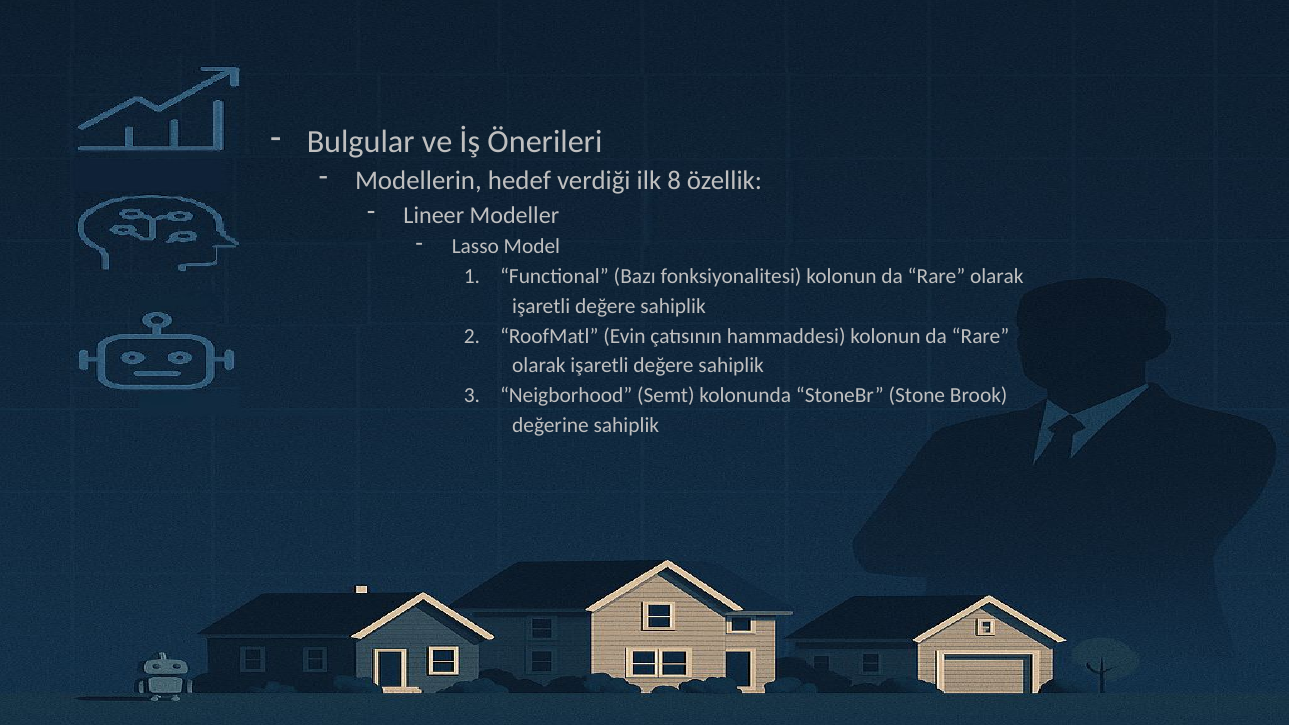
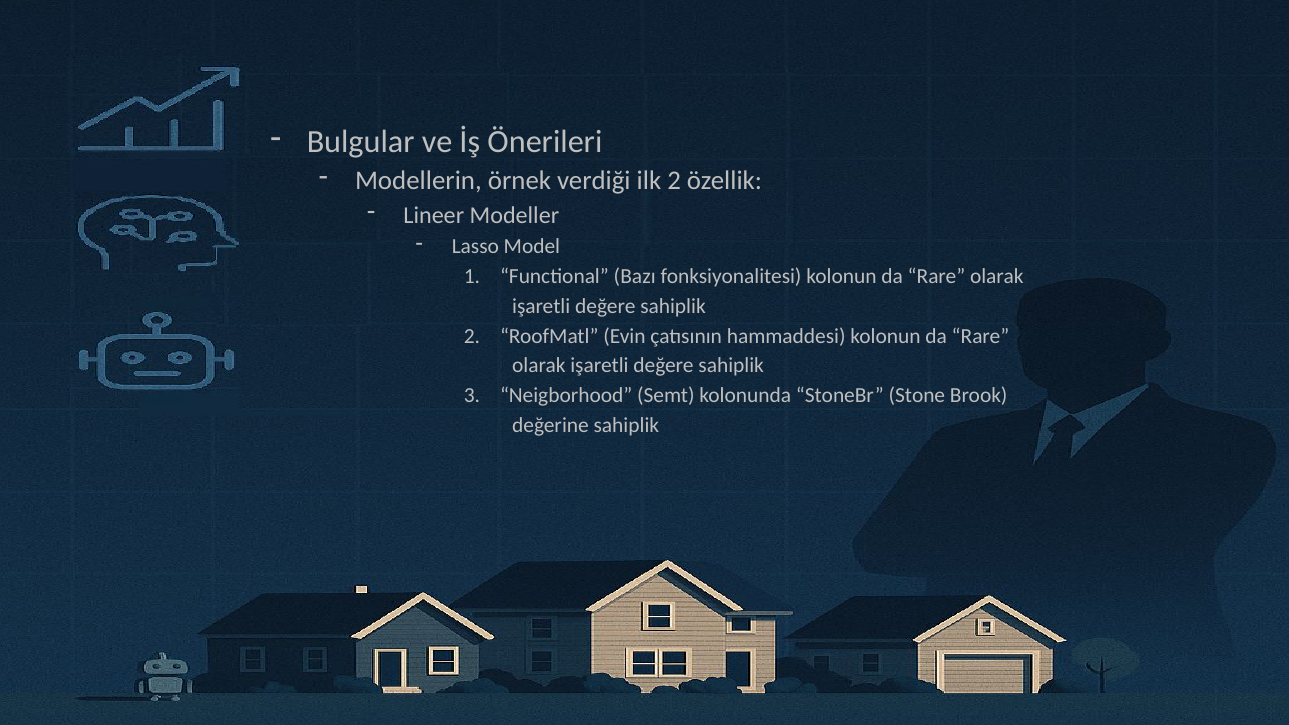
hedef: hedef -> örnek
ilk 8: 8 -> 2
